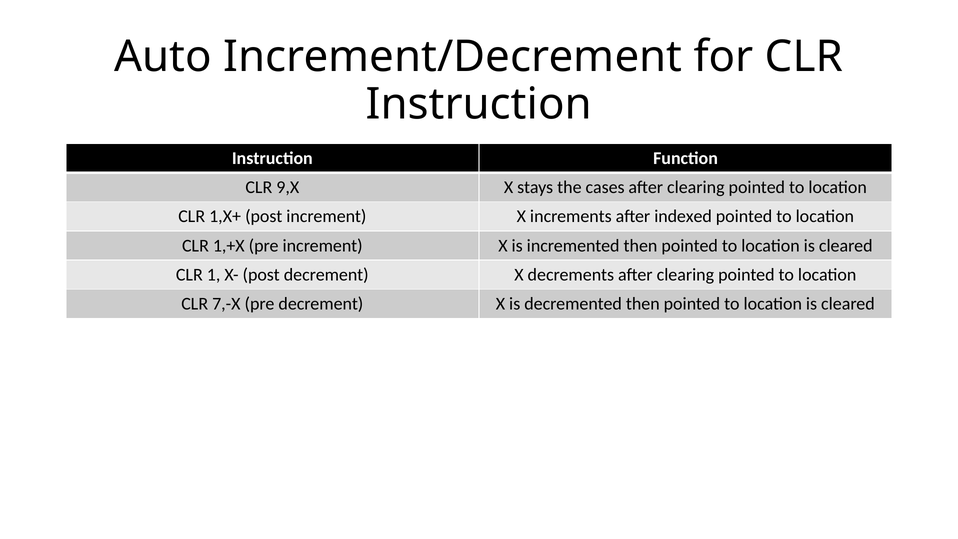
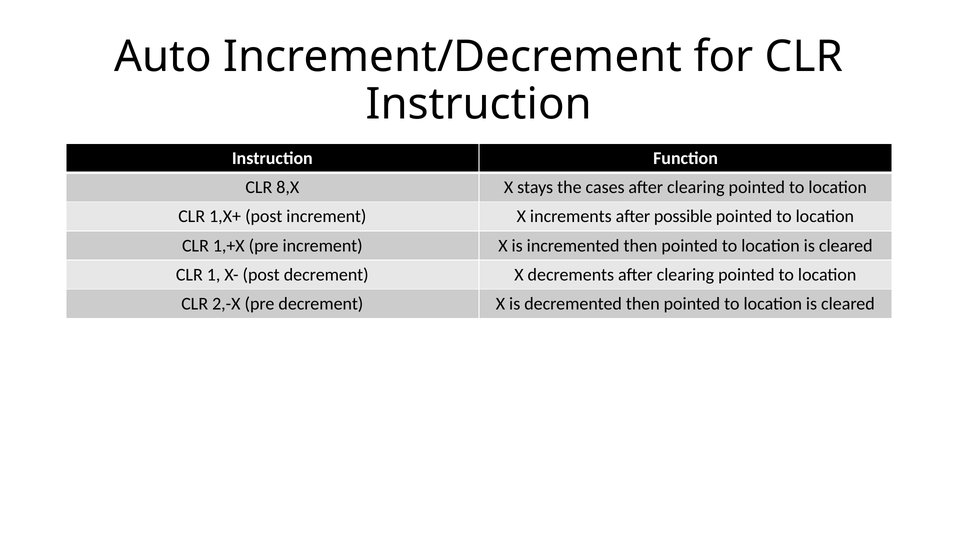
9,X: 9,X -> 8,X
indexed: indexed -> possible
7,-X: 7,-X -> 2,-X
